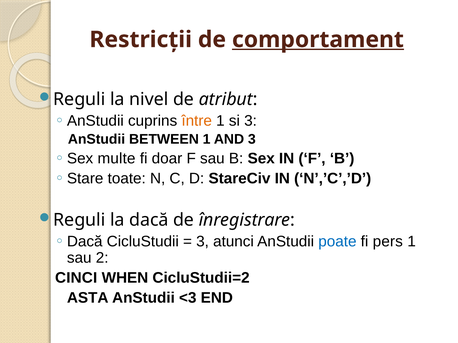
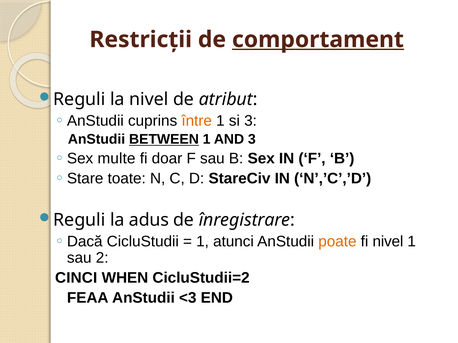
BETWEEN underline: none -> present
dacă: dacă -> adus
3 at (203, 242): 3 -> 1
poate colour: blue -> orange
fi pers: pers -> nivel
ASTA: ASTA -> FEAA
